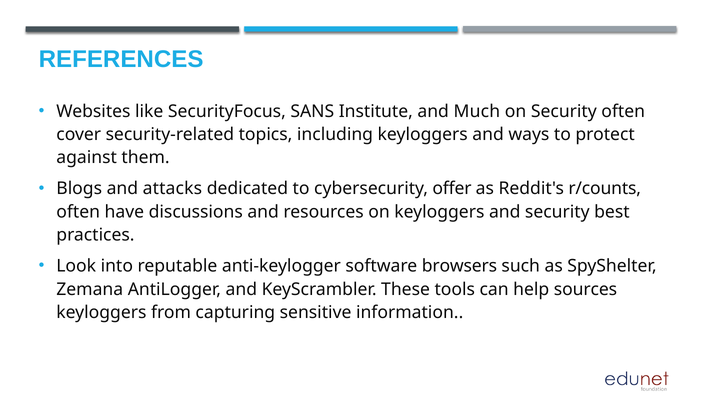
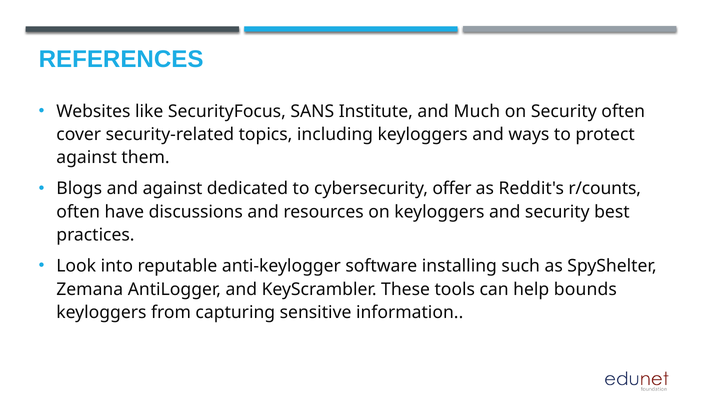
and attacks: attacks -> against
browsers: browsers -> installing
sources: sources -> bounds
